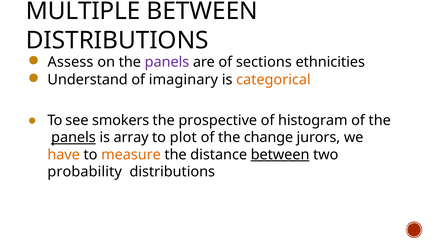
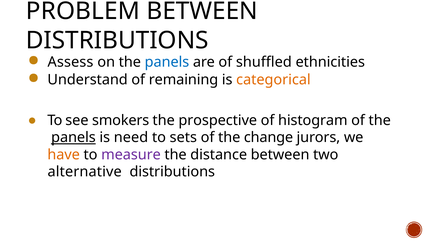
MULTIPLE: MULTIPLE -> PROBLEM
panels at (167, 62) colour: purple -> blue
sections: sections -> shuffled
imaginary: imaginary -> remaining
array: array -> need
plot: plot -> sets
measure colour: orange -> purple
between at (280, 155) underline: present -> none
probability: probability -> alternative
